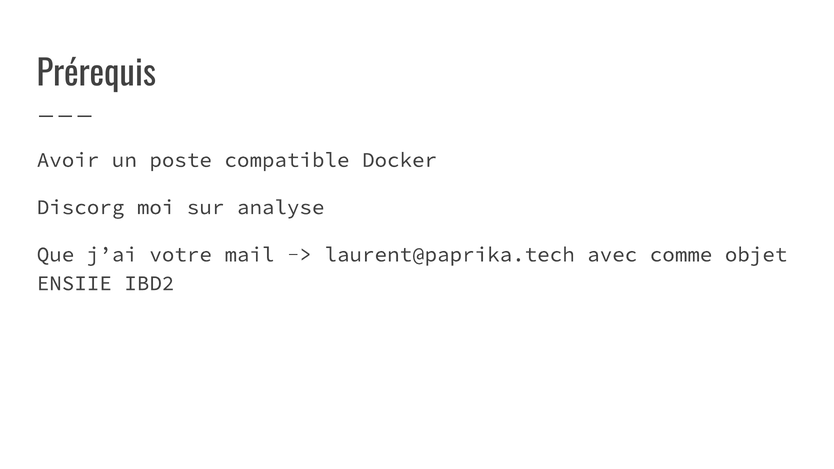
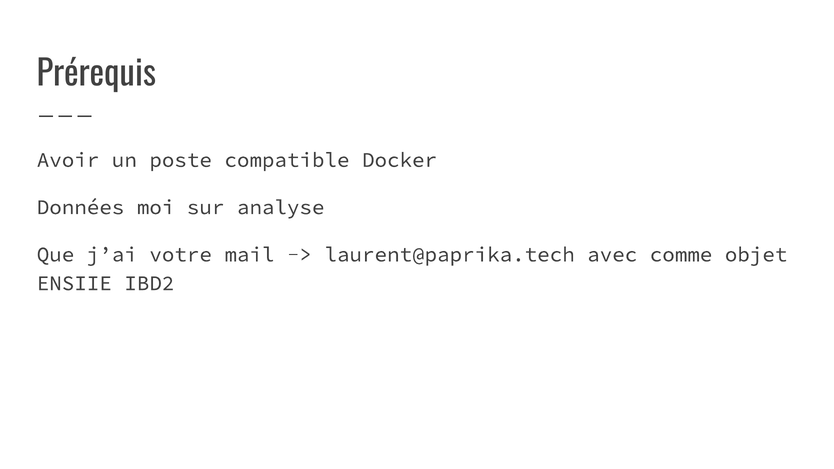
Discorg: Discorg -> Données
